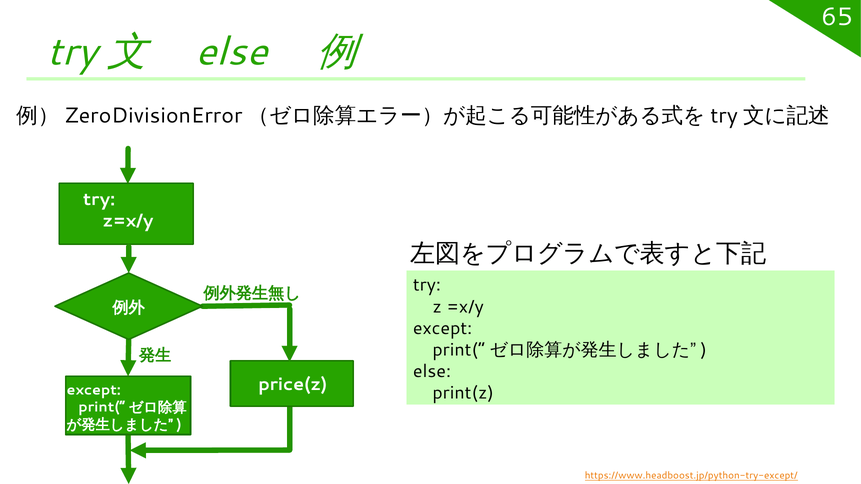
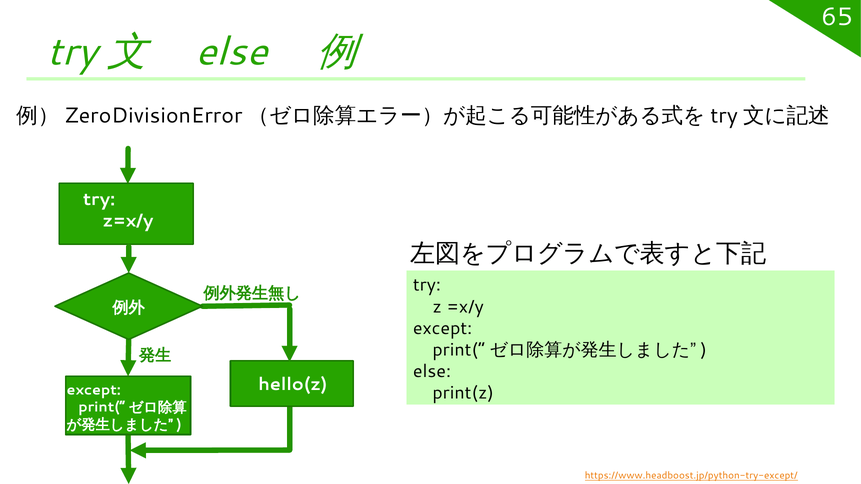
price(z: price(z -> hello(z
